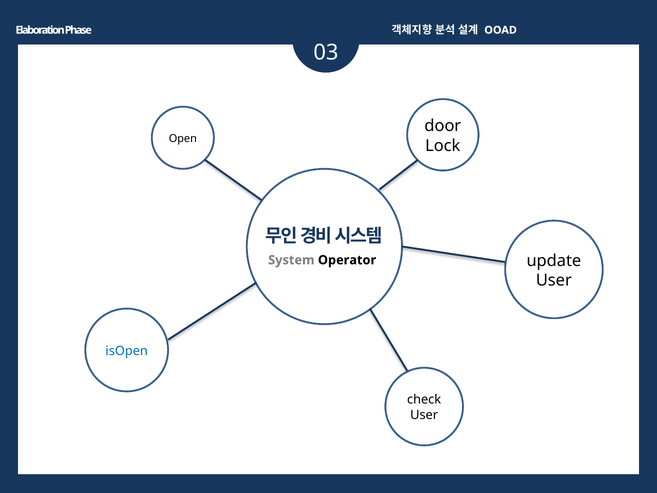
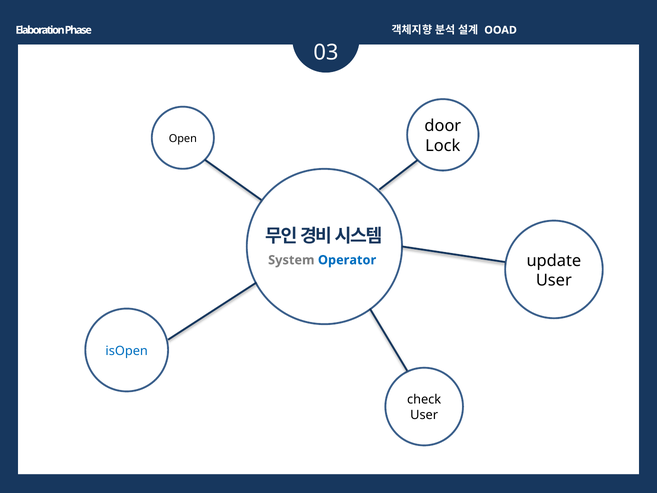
Operator colour: black -> blue
